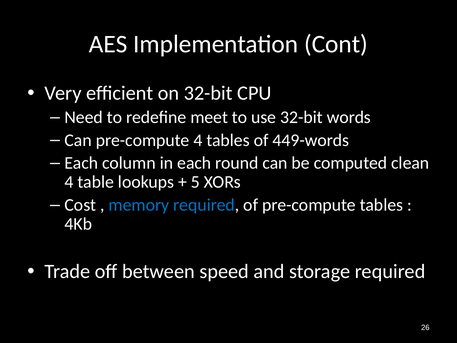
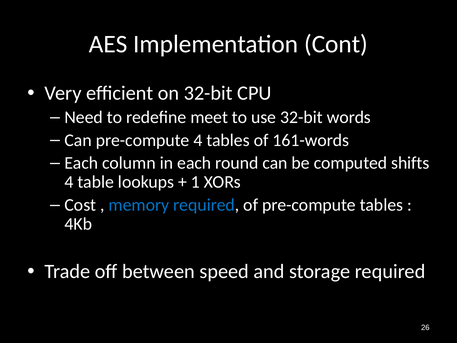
449-words: 449-words -> 161-words
clean: clean -> shifts
5: 5 -> 1
